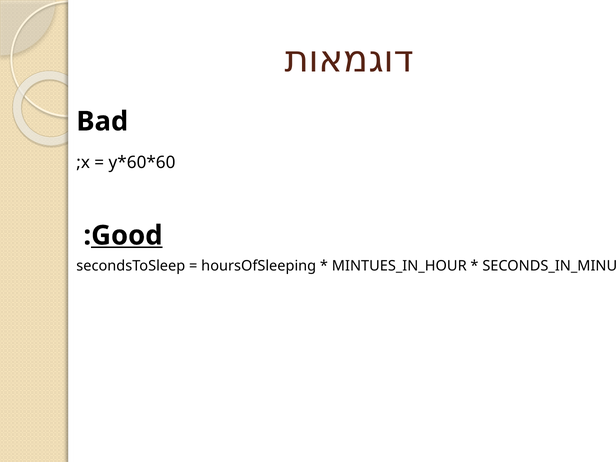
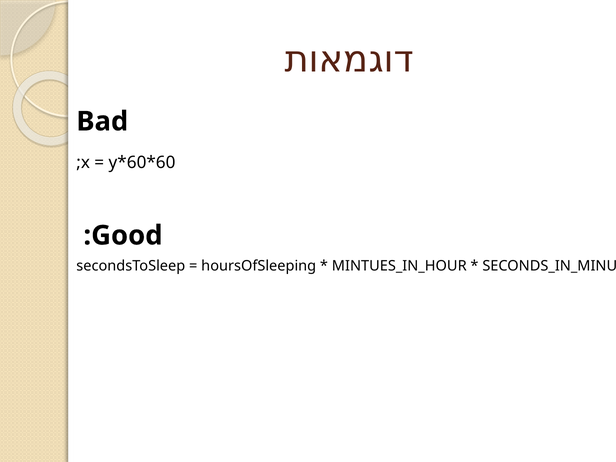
Good underline: present -> none
